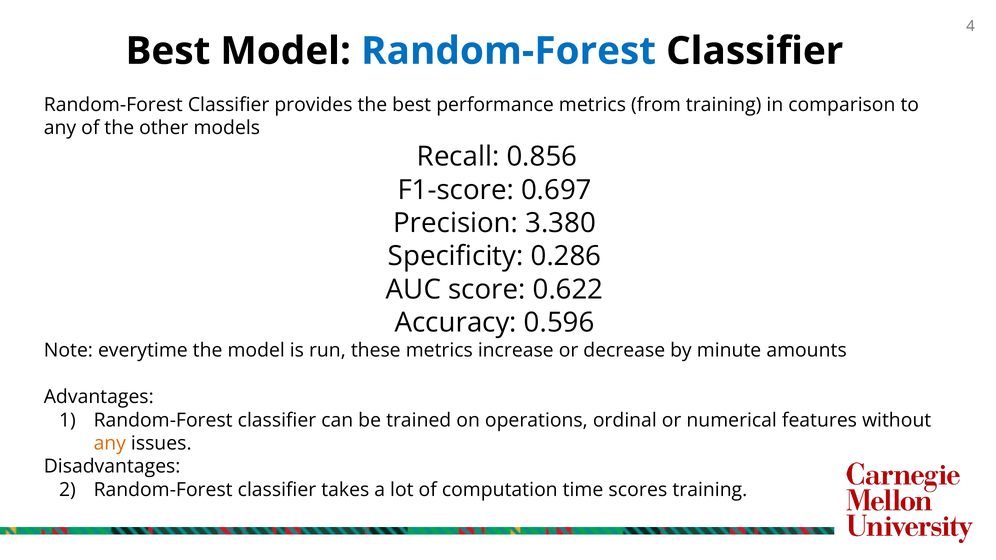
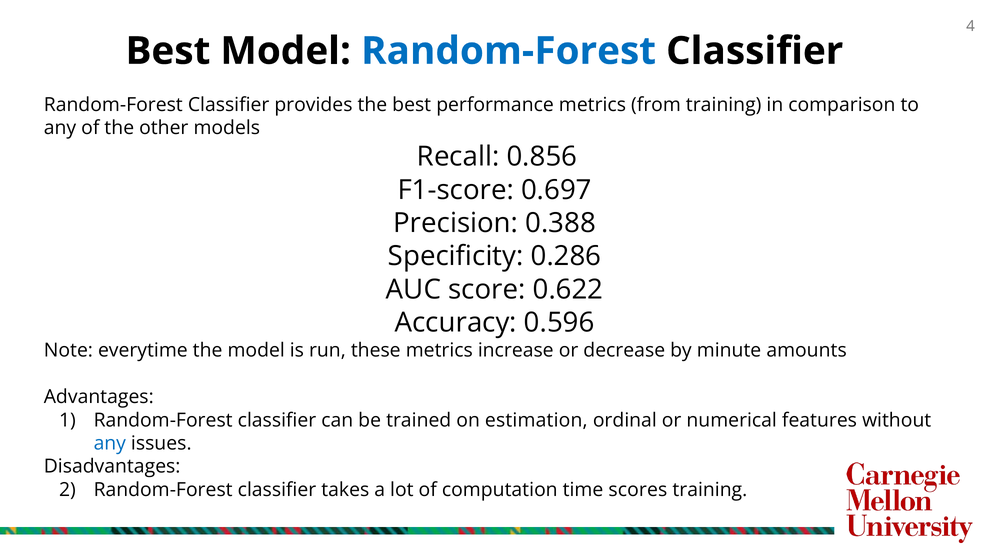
3.380: 3.380 -> 0.388
operations: operations -> estimation
any at (110, 444) colour: orange -> blue
